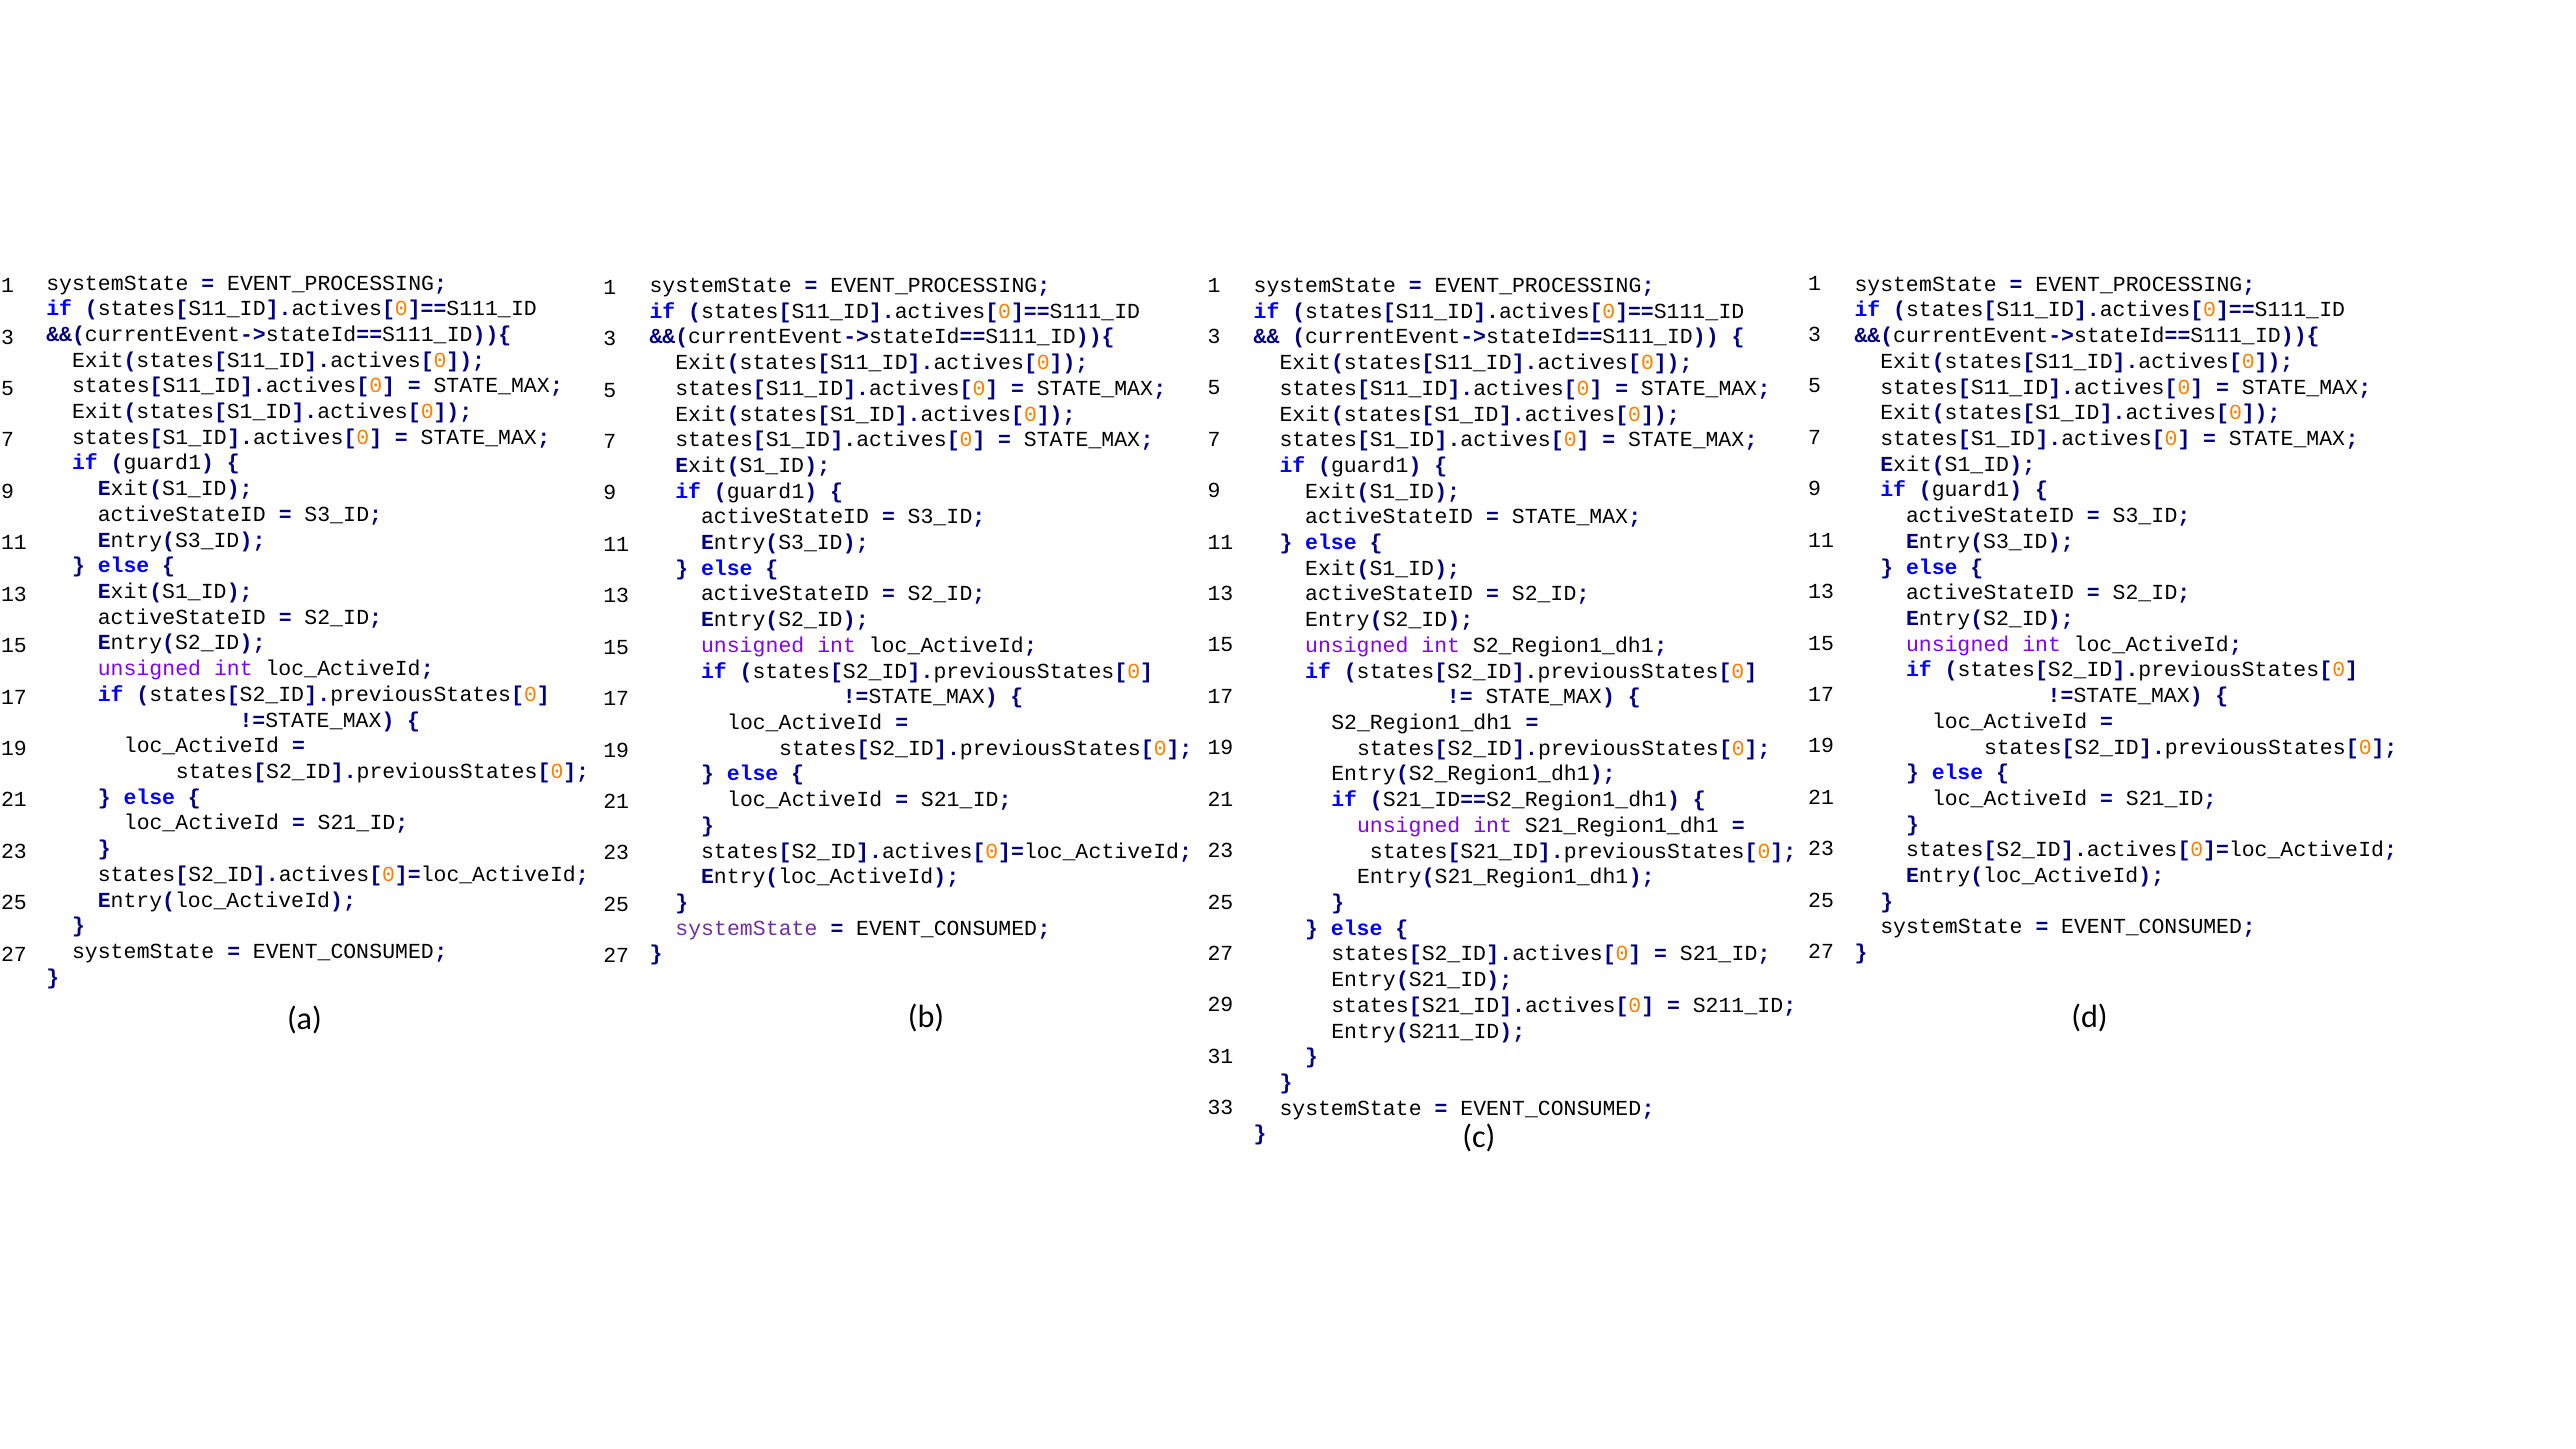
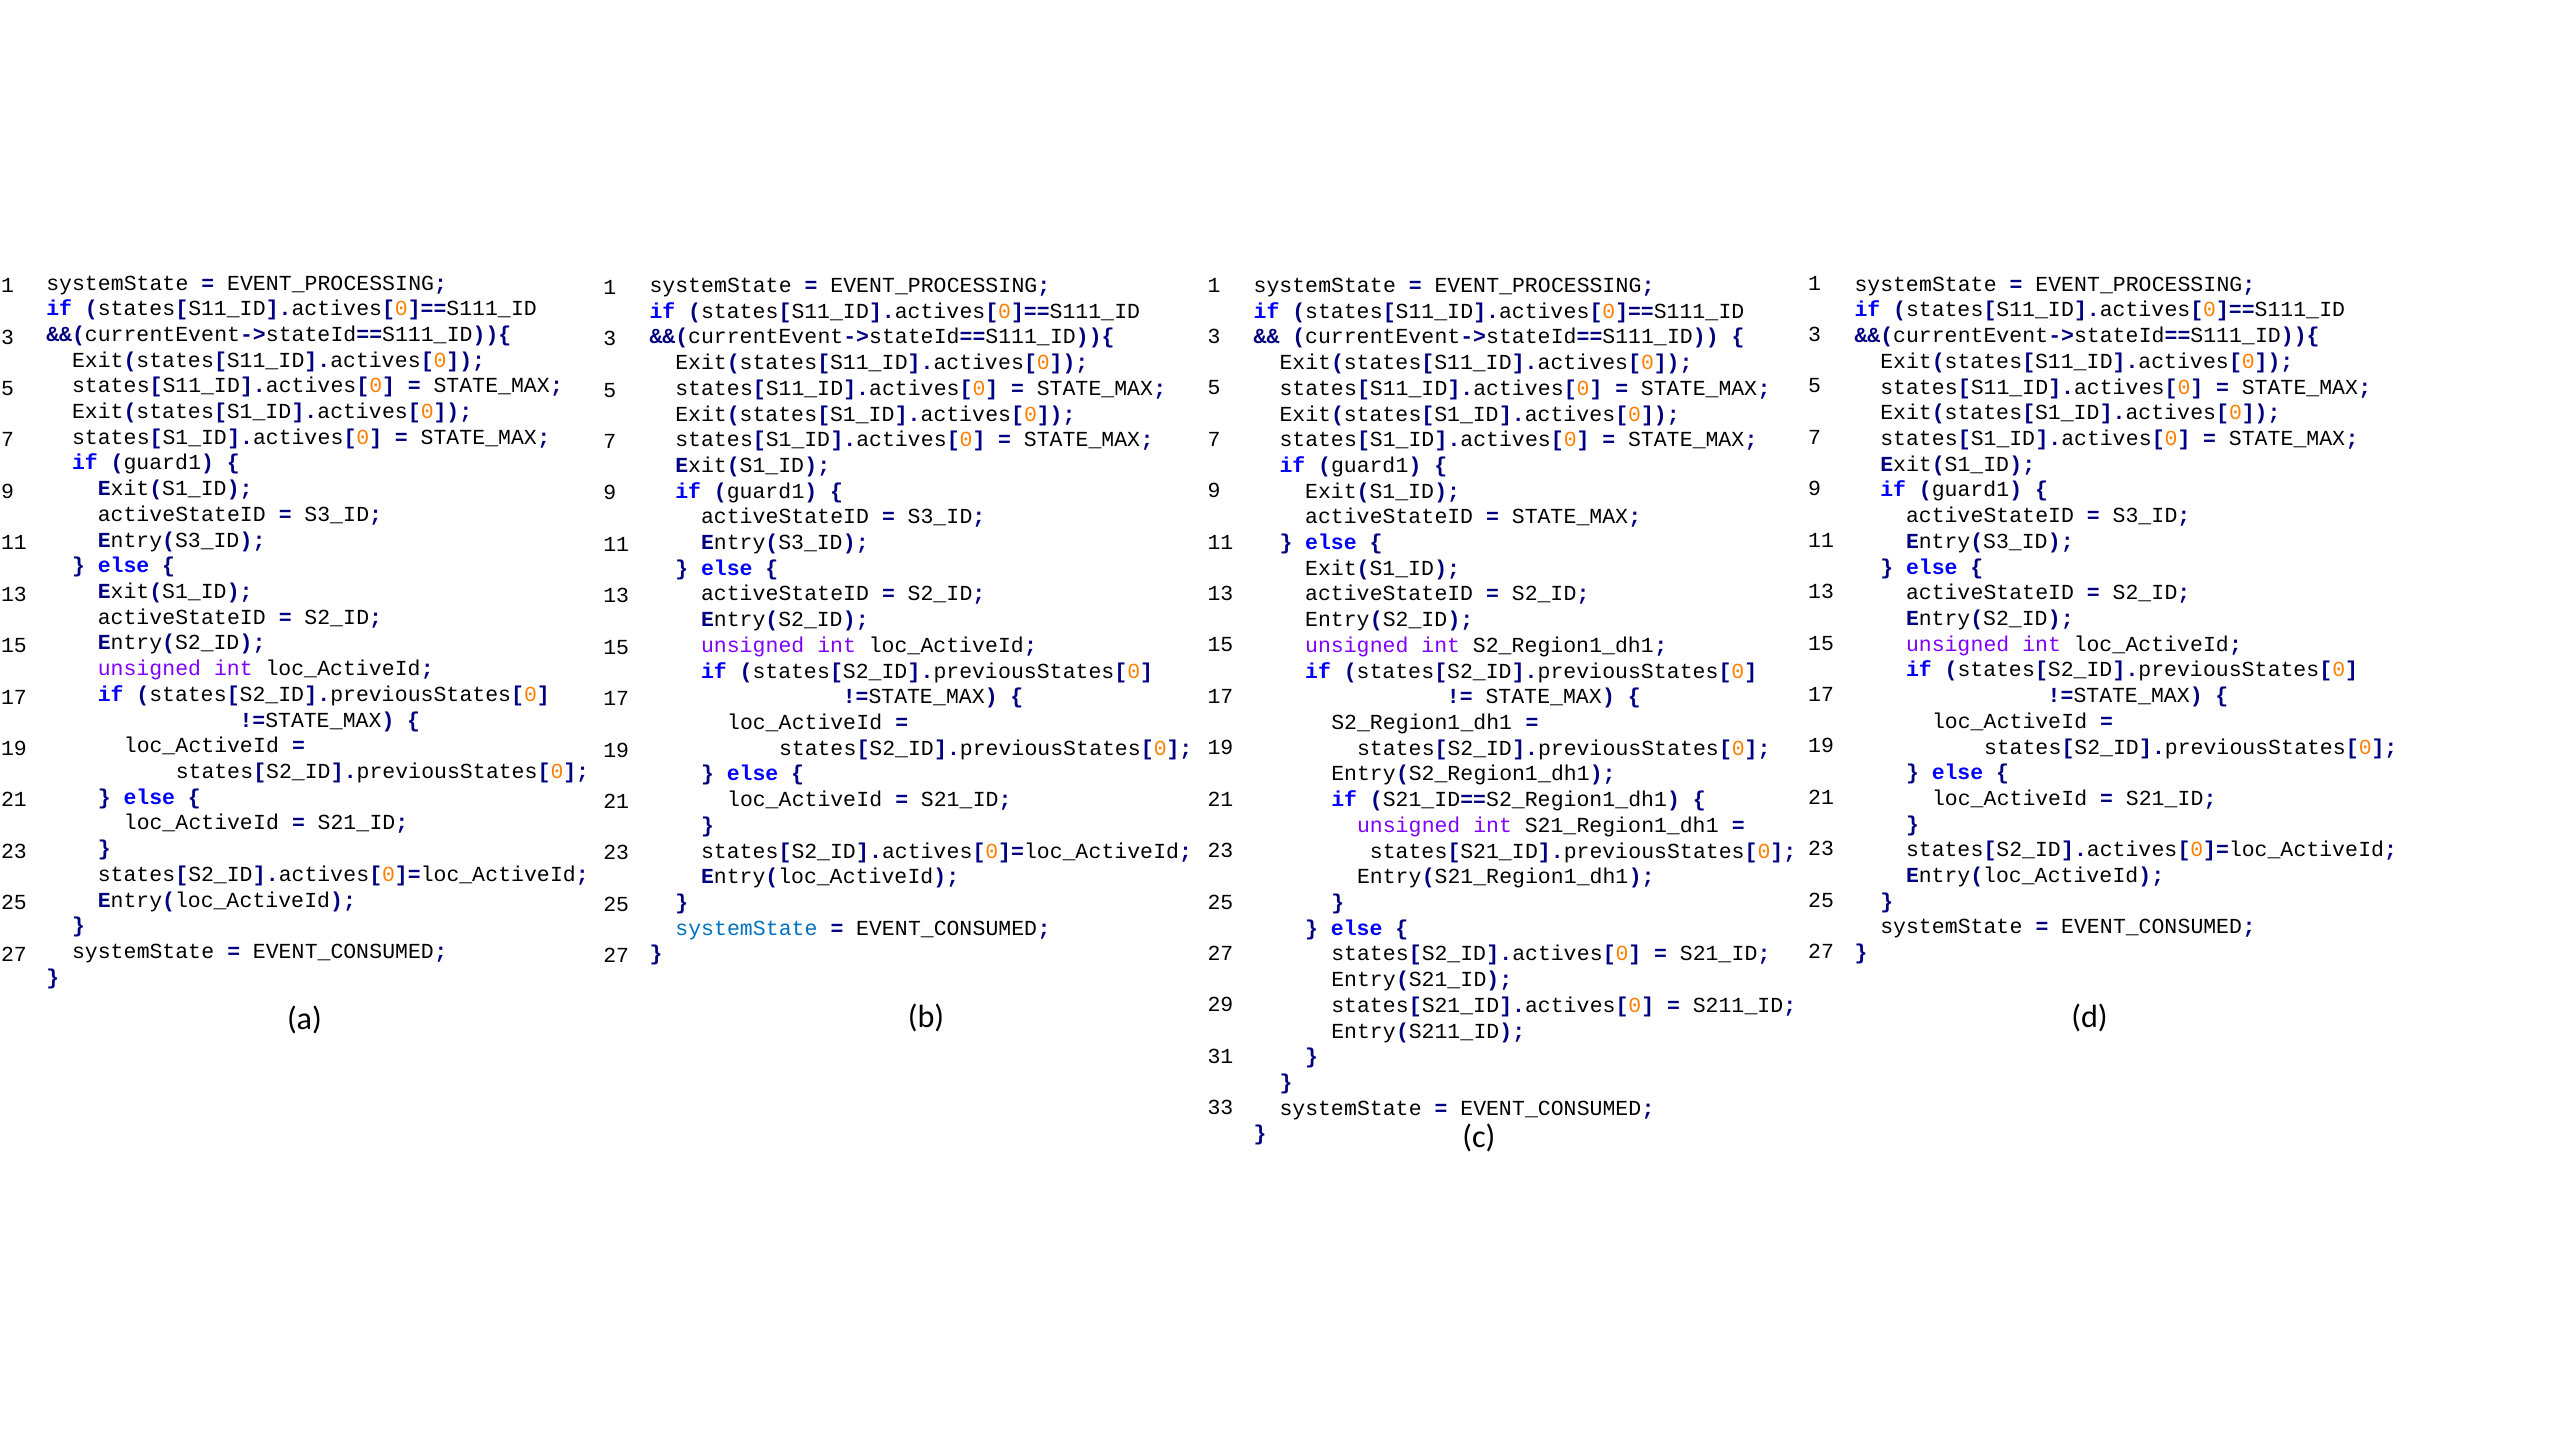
systemState at (746, 928) colour: purple -> blue
